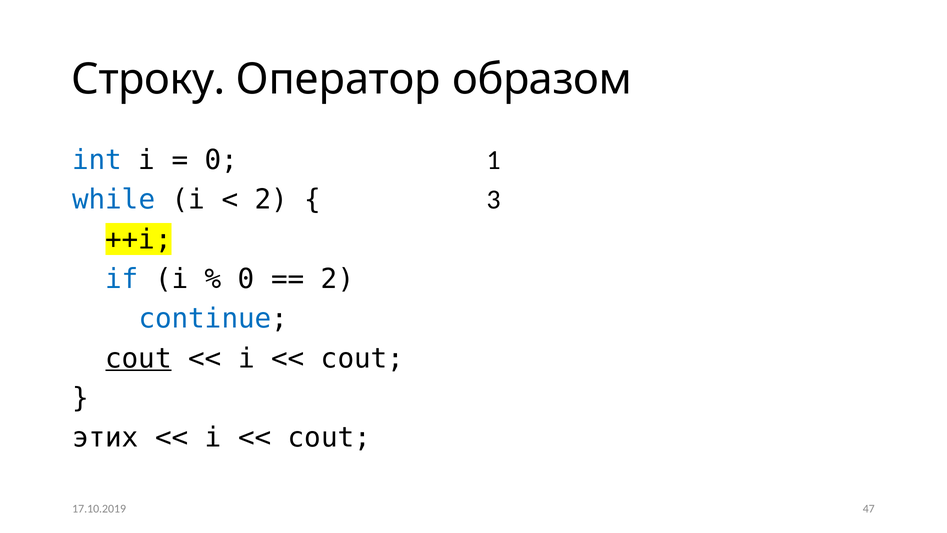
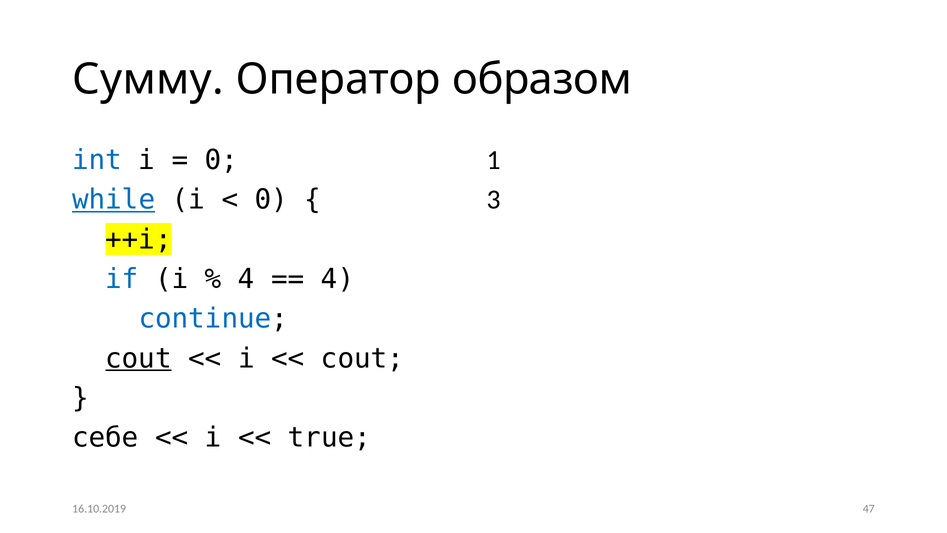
Строку: Строку -> Сумму
while underline: none -> present
2 at (271, 200): 2 -> 0
0 at (246, 279): 0 -> 4
2 at (338, 279): 2 -> 4
этих: этих -> себе
cout at (329, 438): cout -> true
17.10.2019: 17.10.2019 -> 16.10.2019
